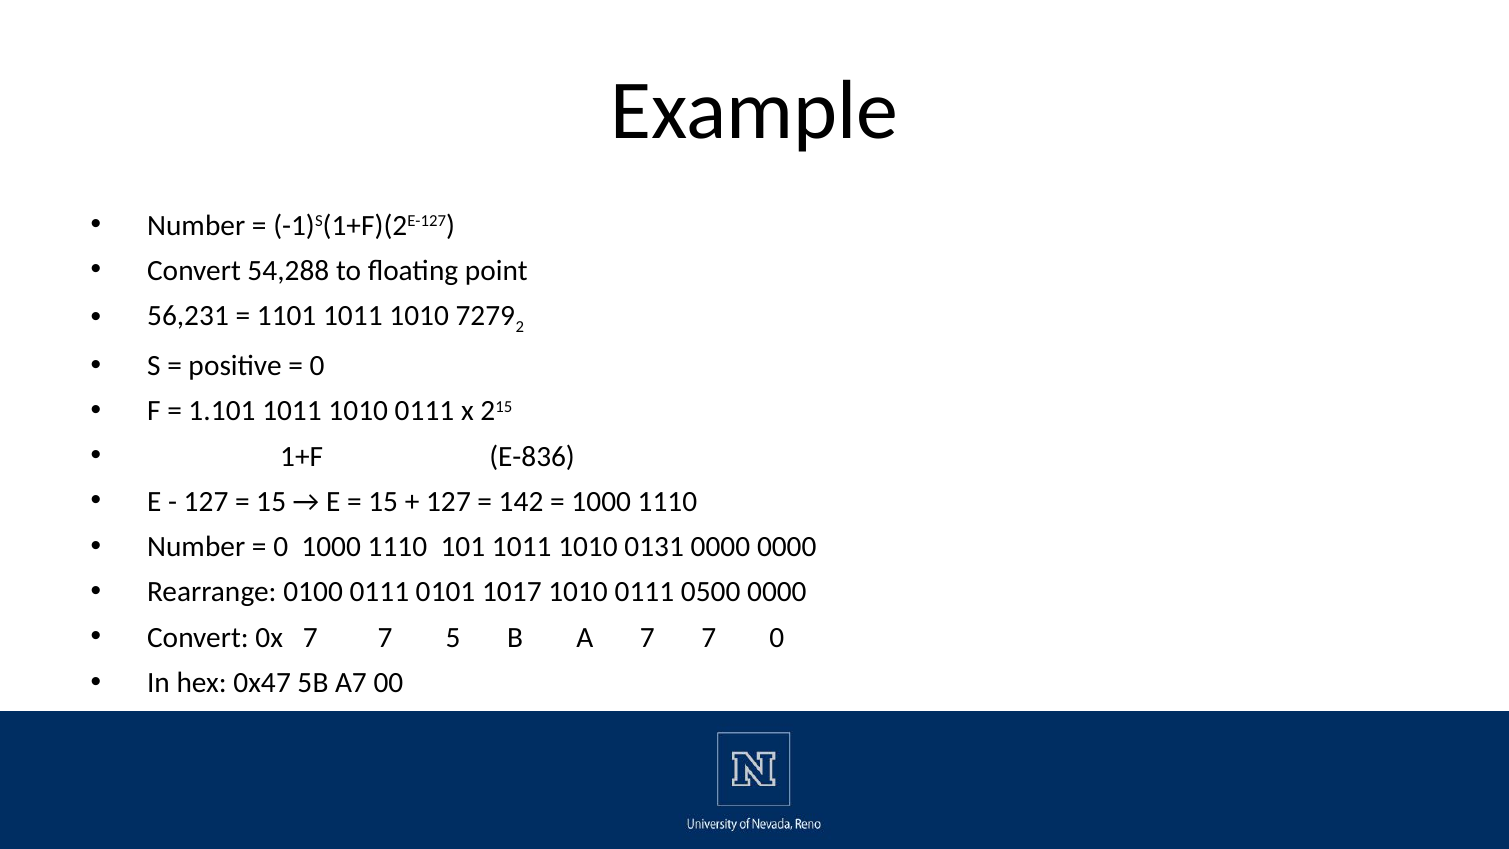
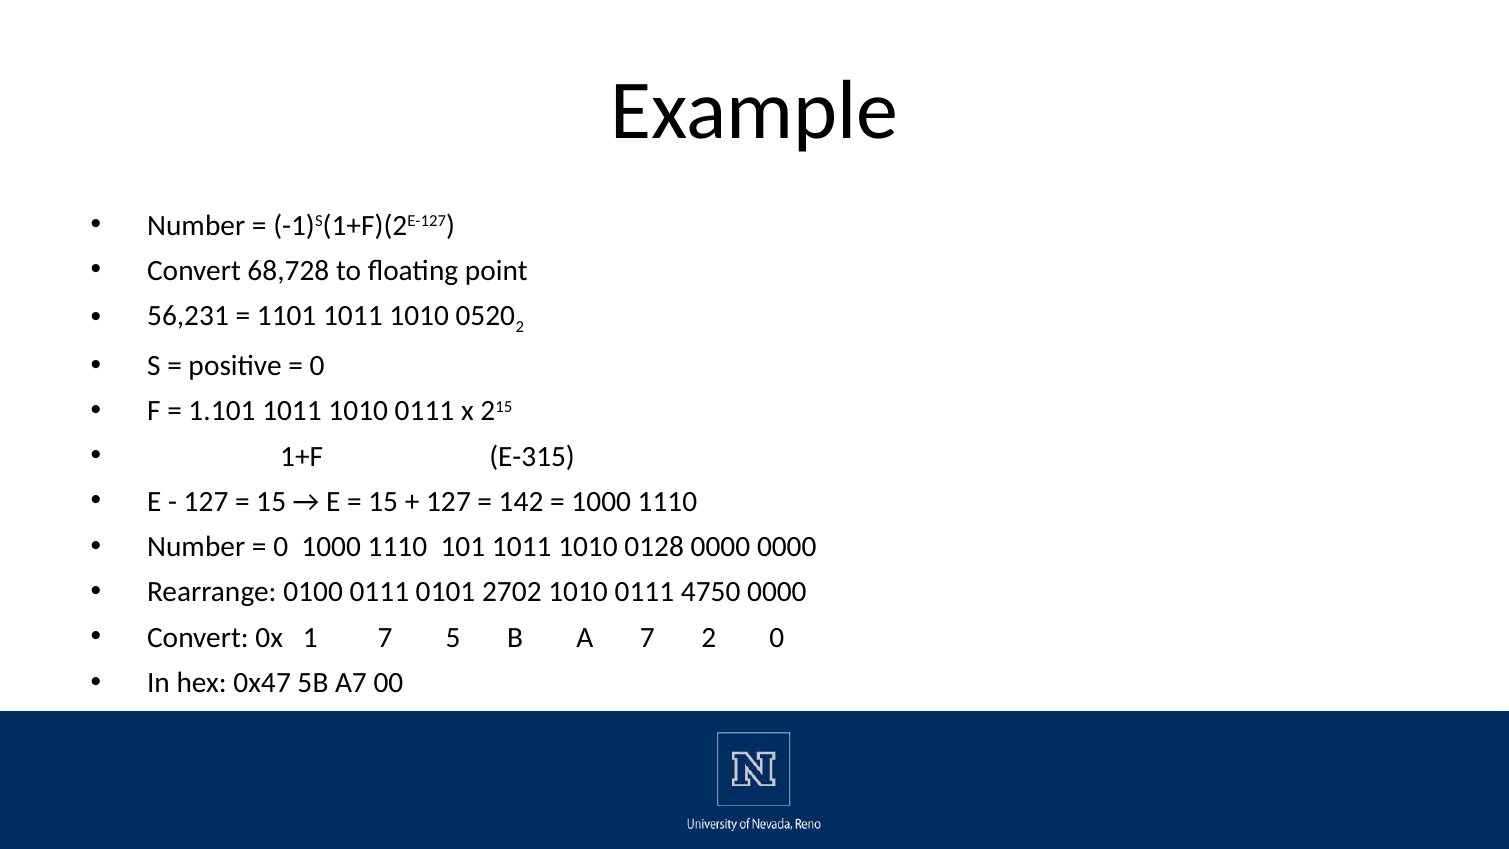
54,288: 54,288 -> 68,728
7279: 7279 -> 0520
E-836: E-836 -> E-315
0131: 0131 -> 0128
1017: 1017 -> 2702
0500: 0500 -> 4750
0x 7: 7 -> 1
A 7 7: 7 -> 2
